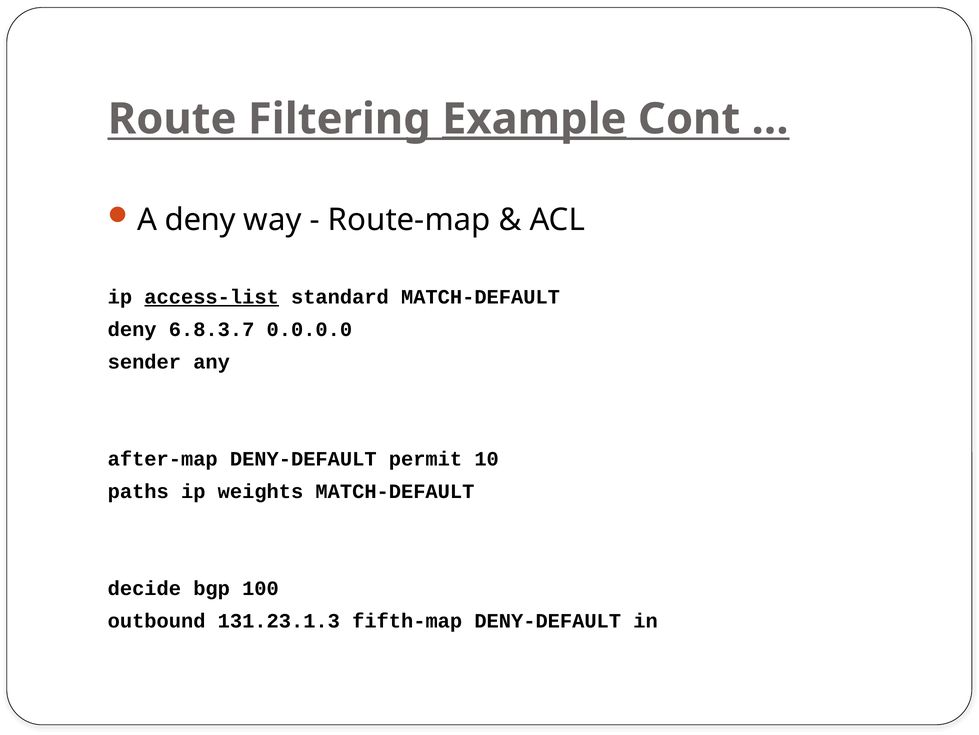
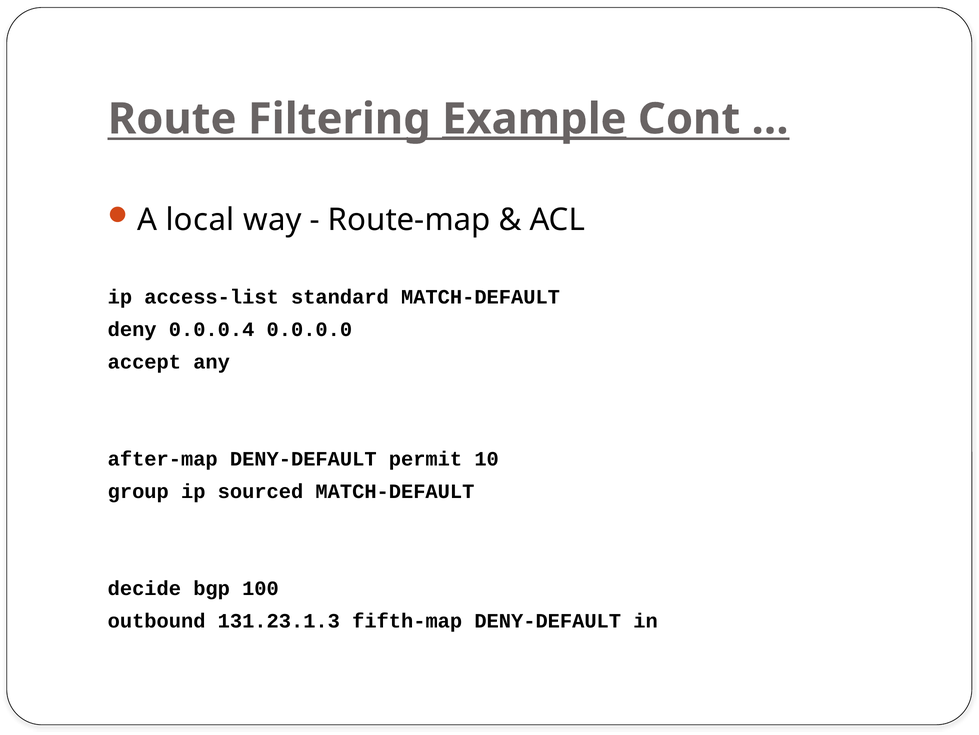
A deny: deny -> local
access-list underline: present -> none
6.8.3.7: 6.8.3.7 -> 0.0.0.4
sender: sender -> accept
paths: paths -> group
weights: weights -> sourced
